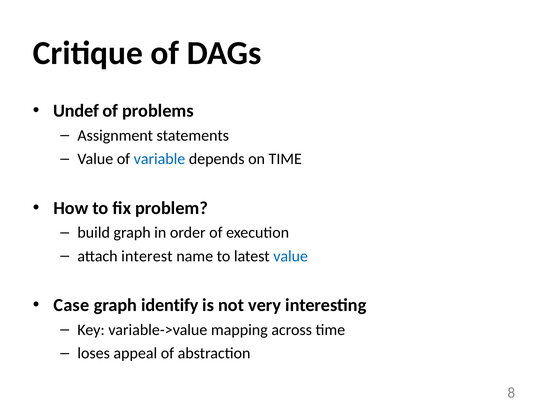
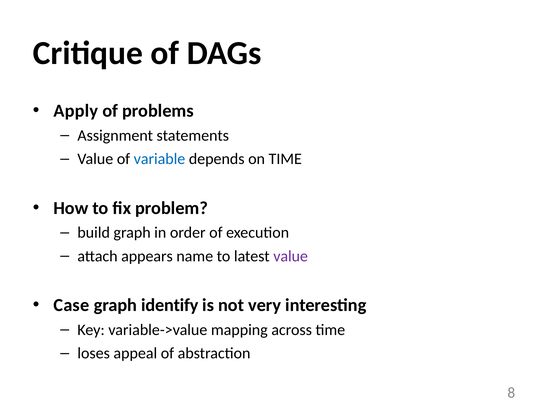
Undef: Undef -> Apply
interest: interest -> appears
value at (291, 256) colour: blue -> purple
